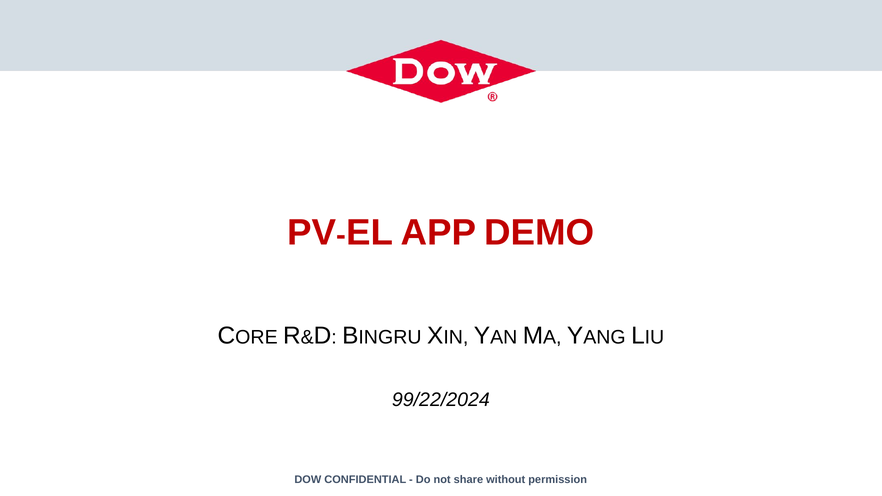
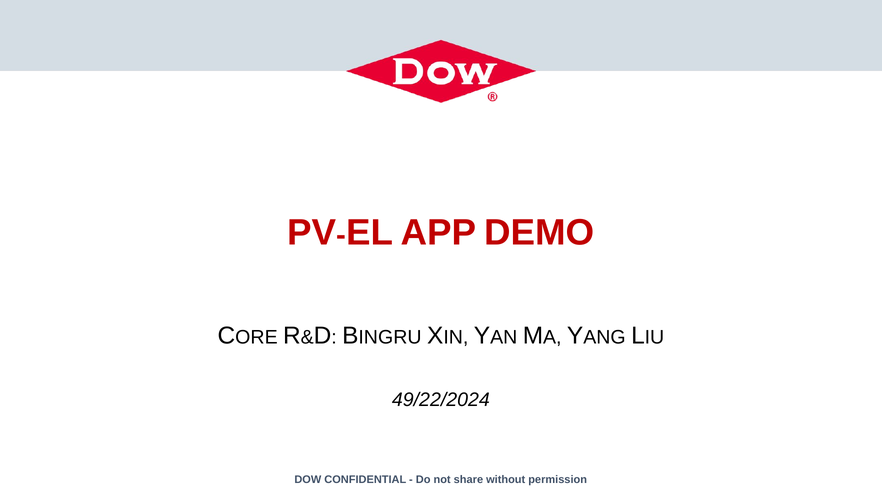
99/22/2024: 99/22/2024 -> 49/22/2024
